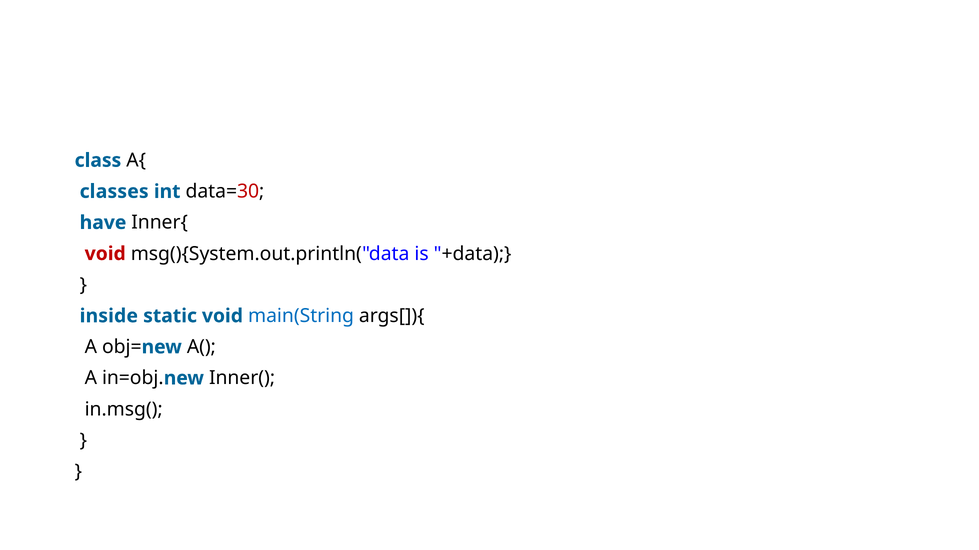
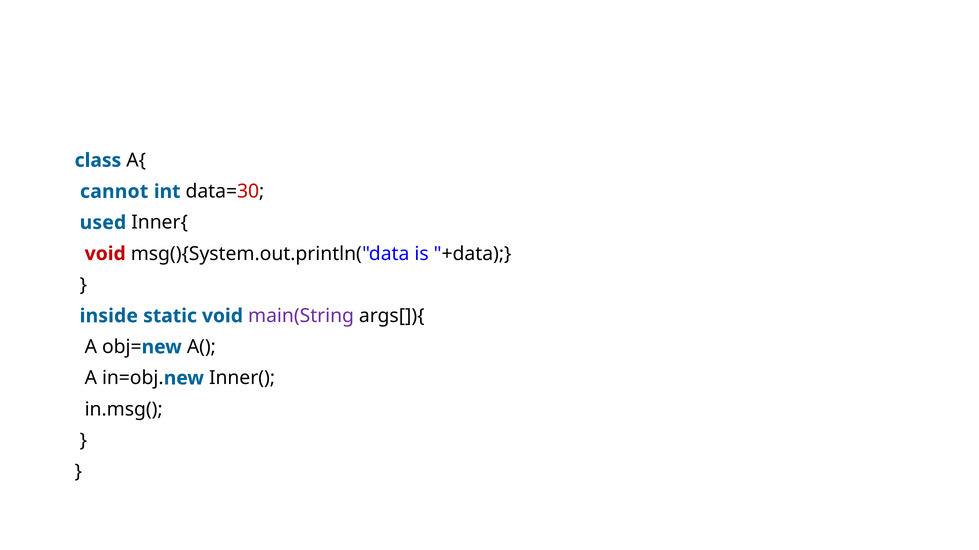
classes: classes -> cannot
have: have -> used
main(String colour: blue -> purple
